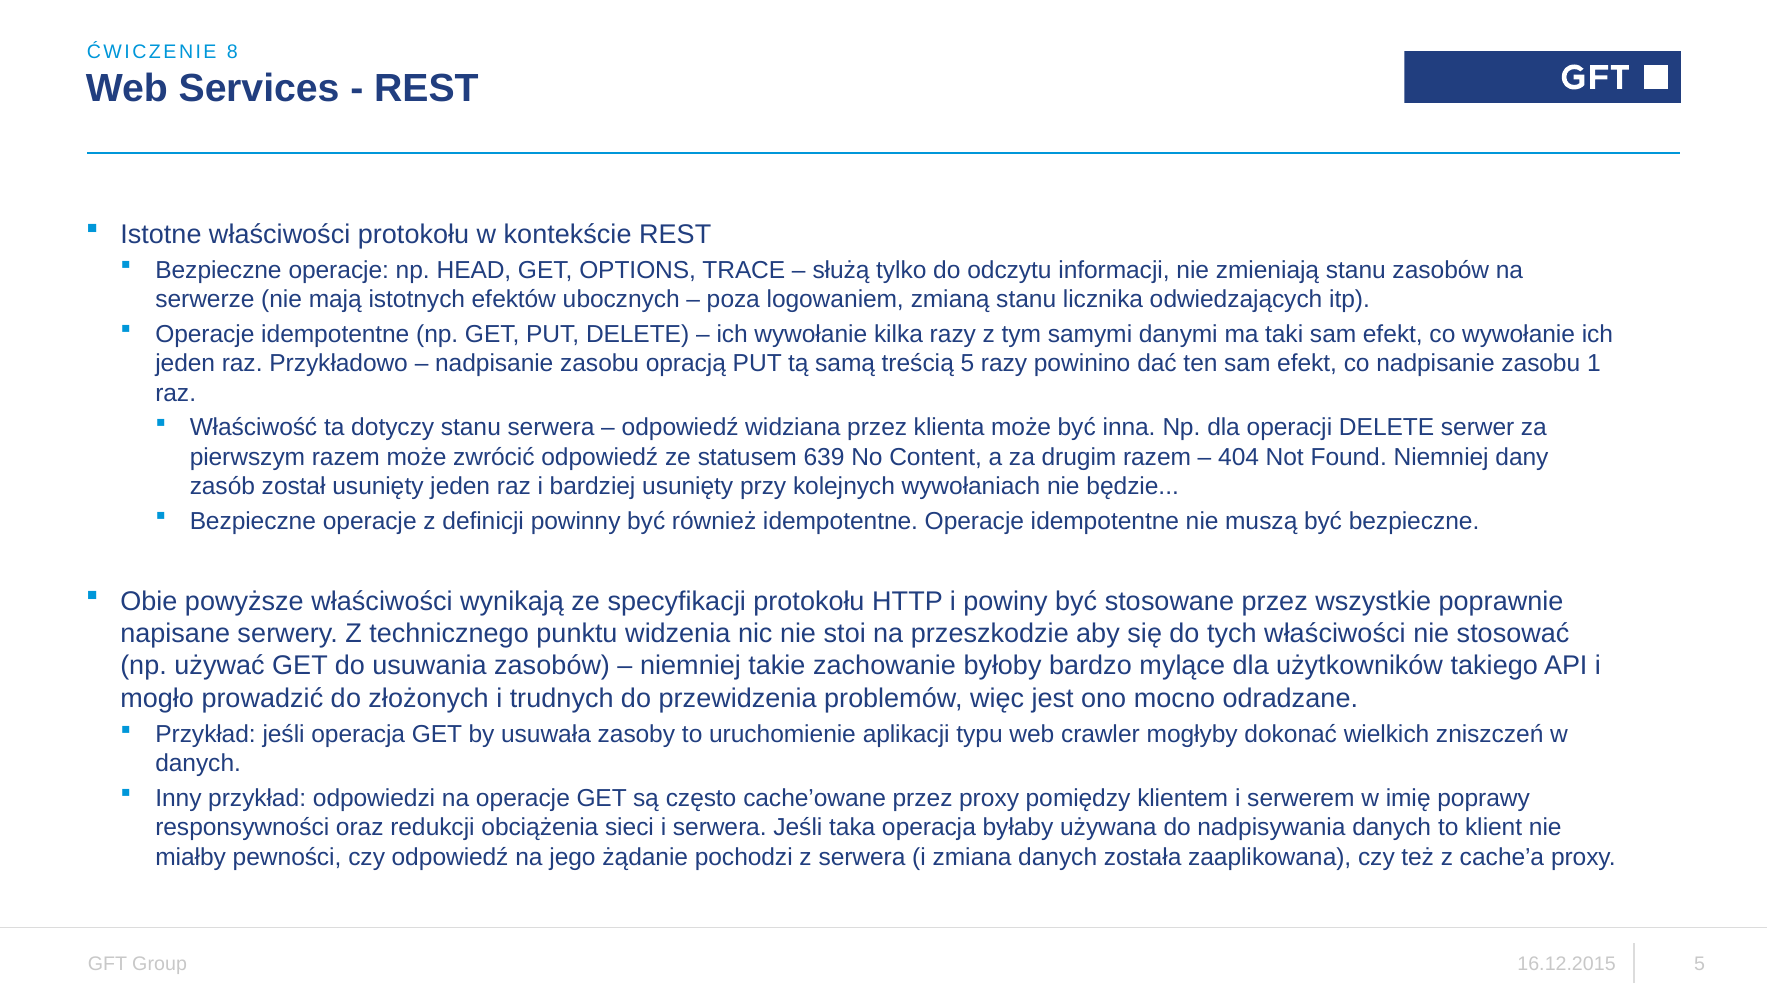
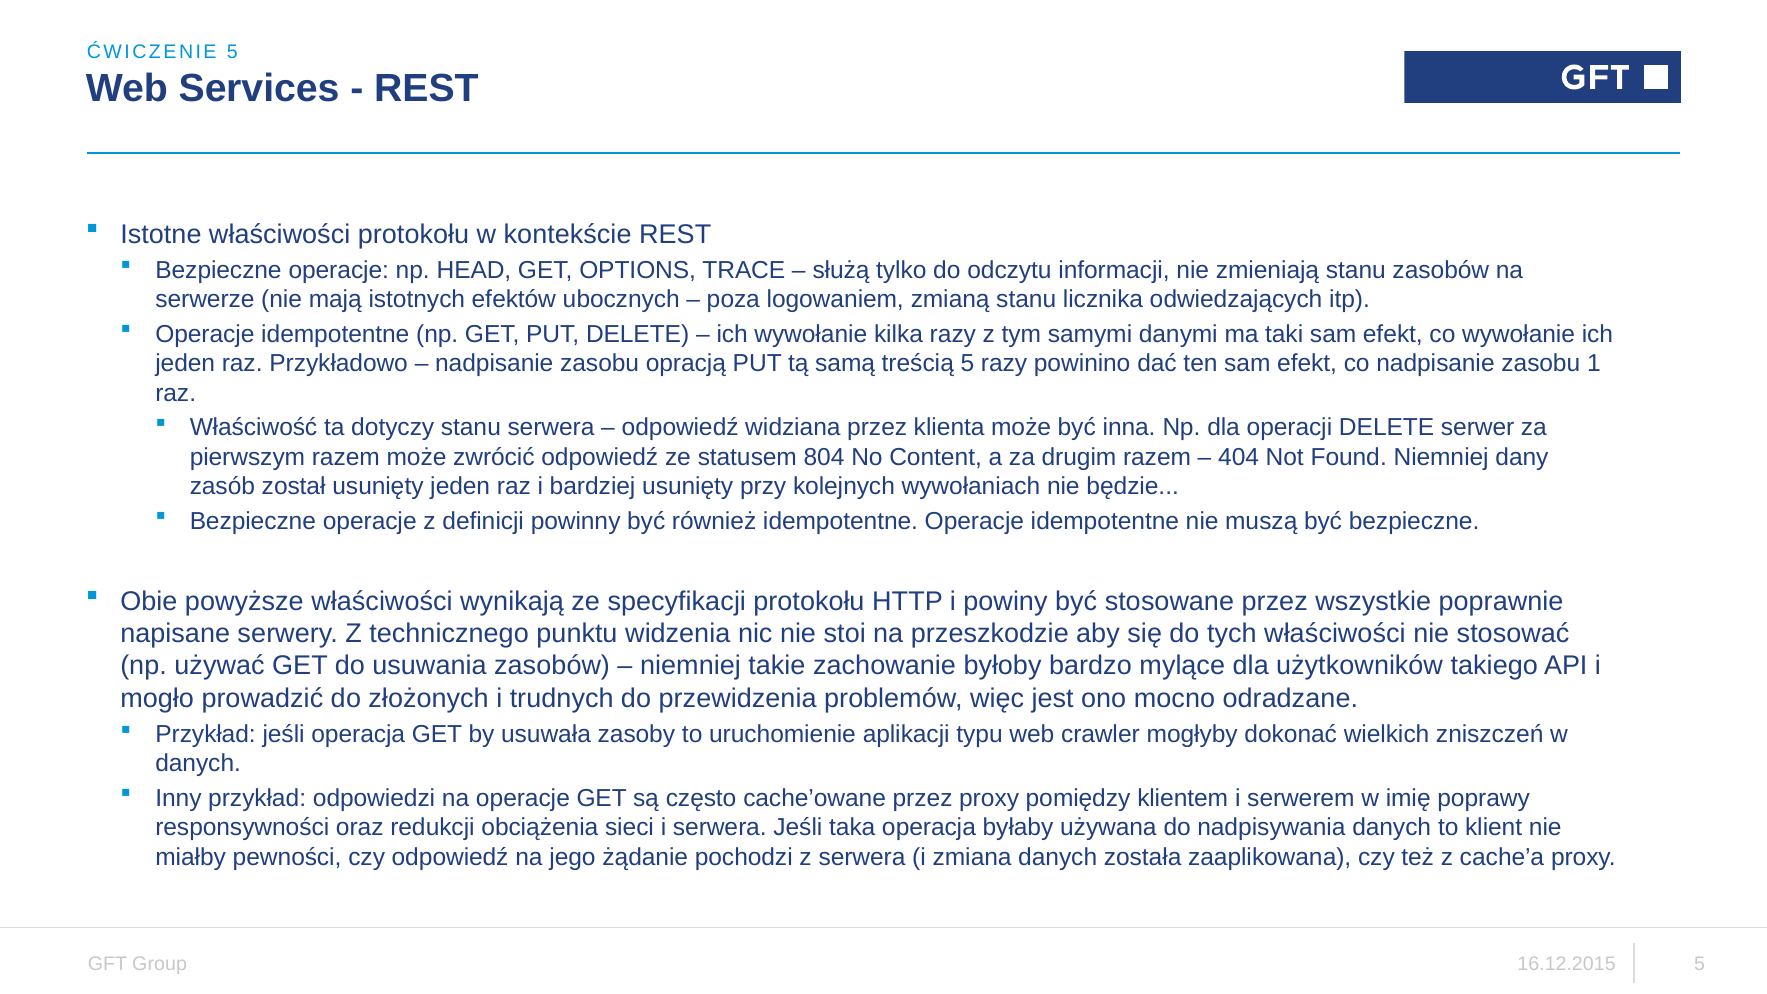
ĆWICZENIE 8: 8 -> 5
639: 639 -> 804
